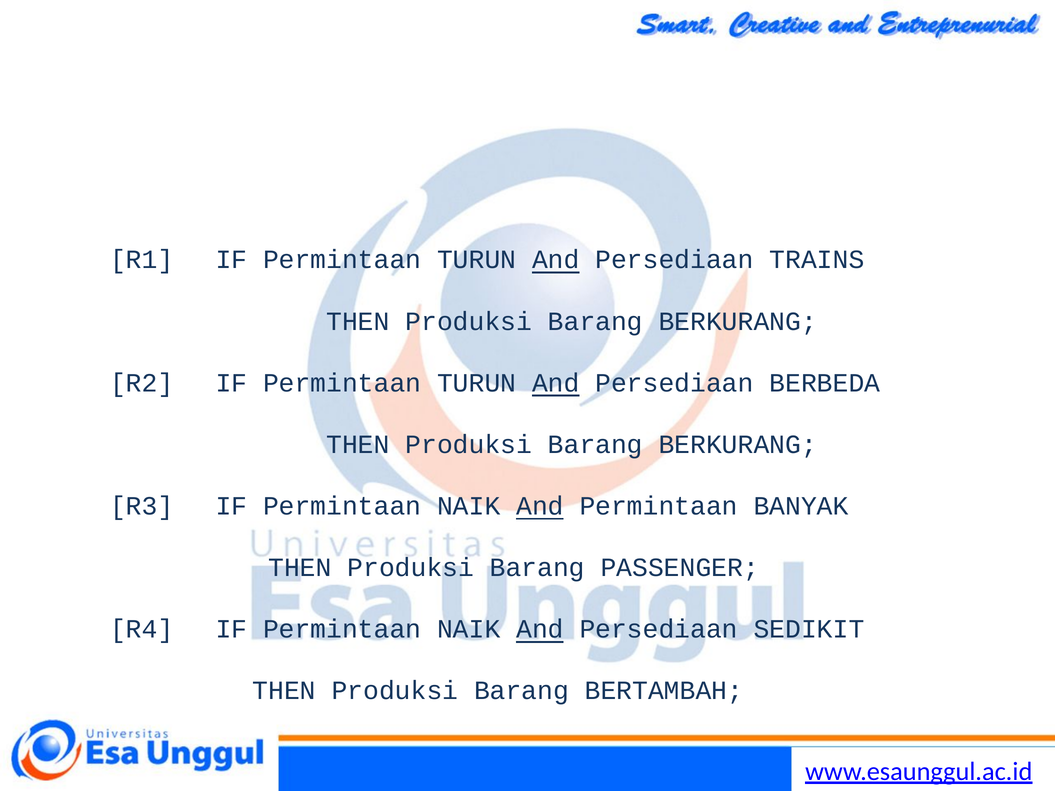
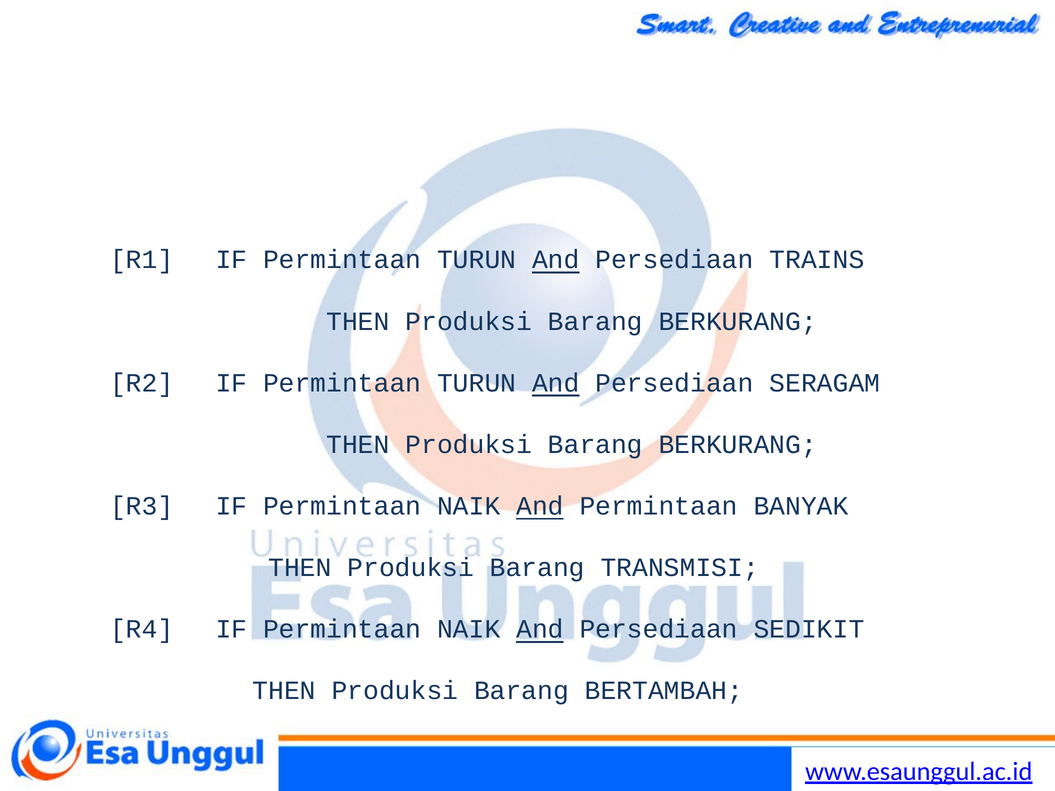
BERBEDA: BERBEDA -> SERAGAM
PASSENGER: PASSENGER -> TRANSMISI
